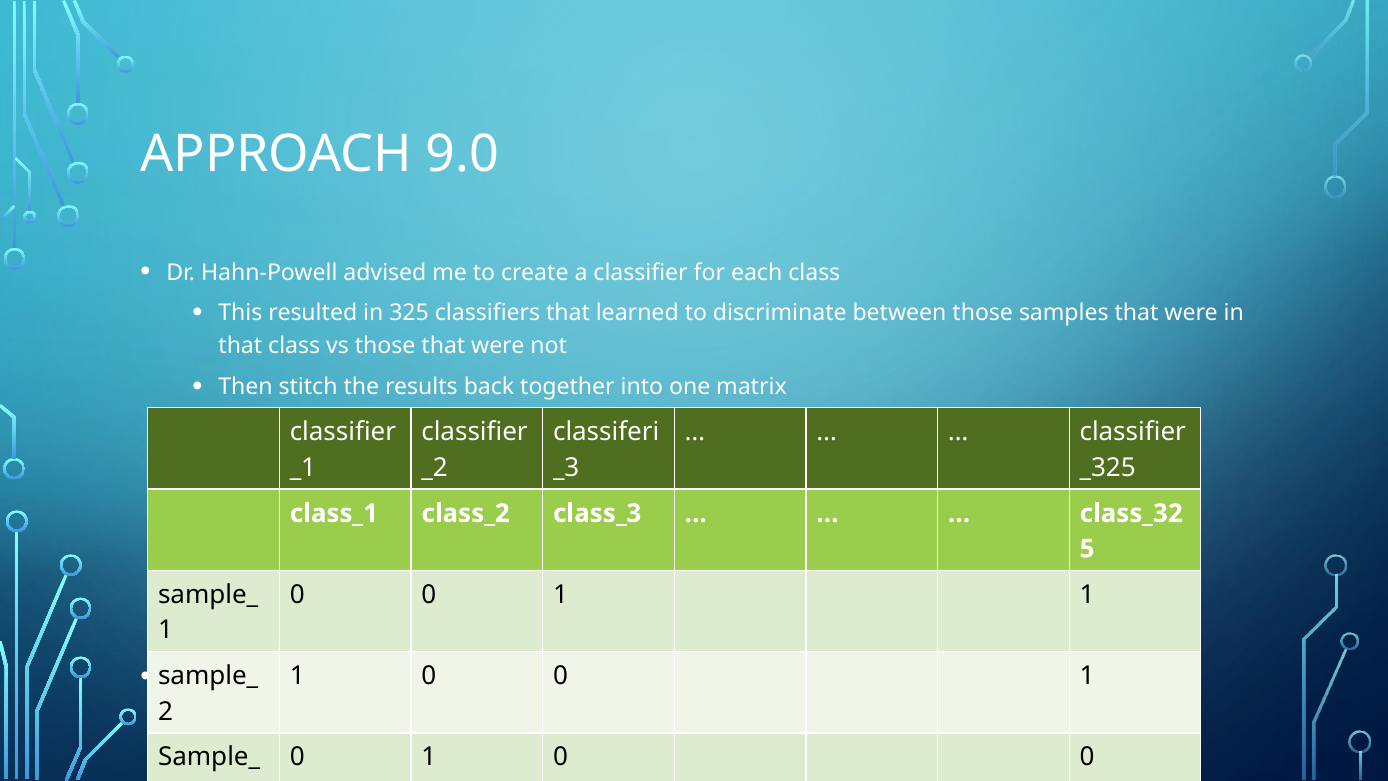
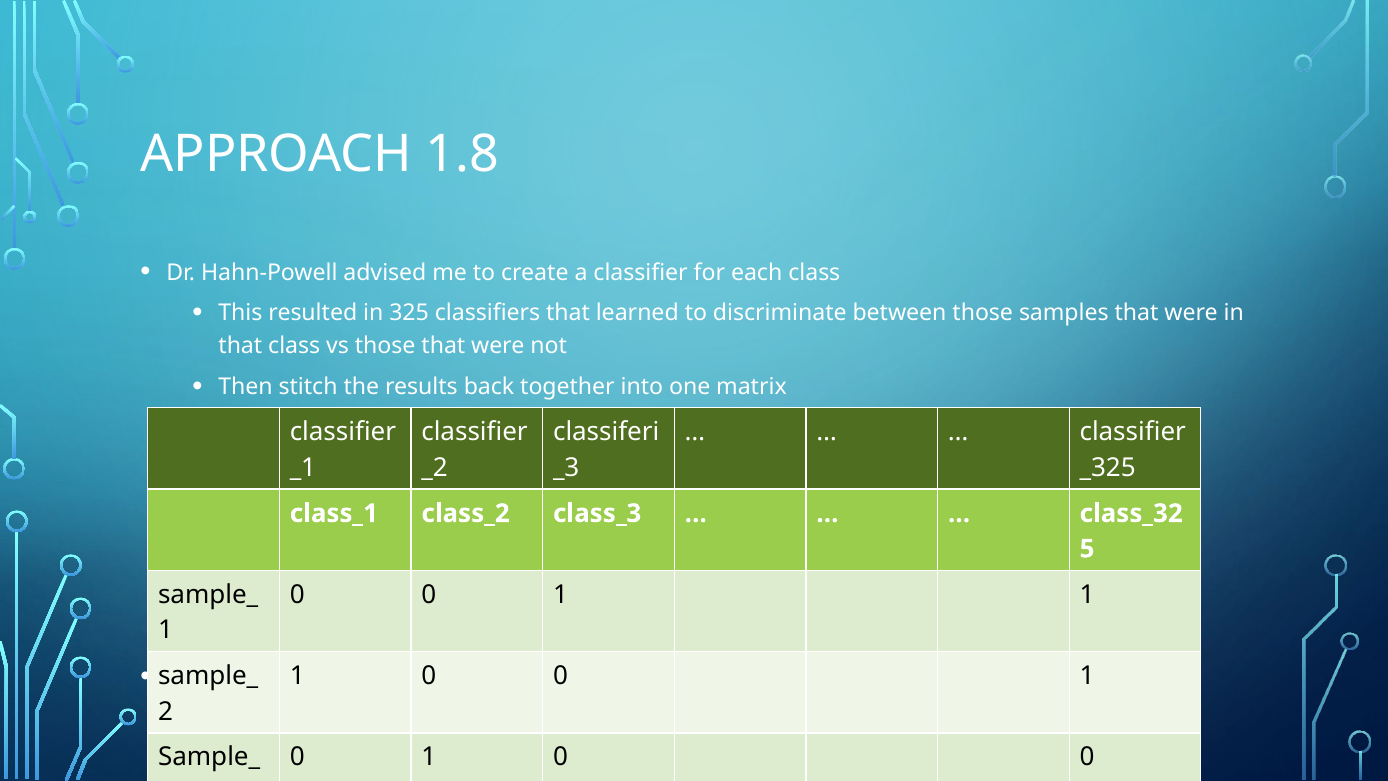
9.0: 9.0 -> 1.8
